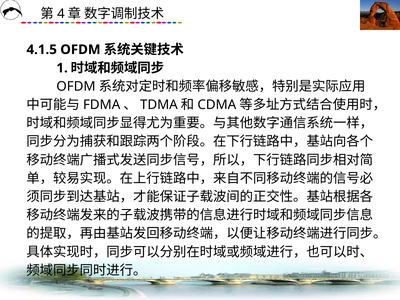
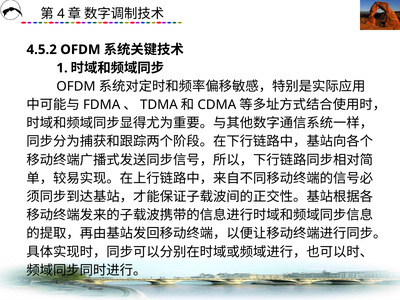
4.1.5: 4.1.5 -> 4.5.2
